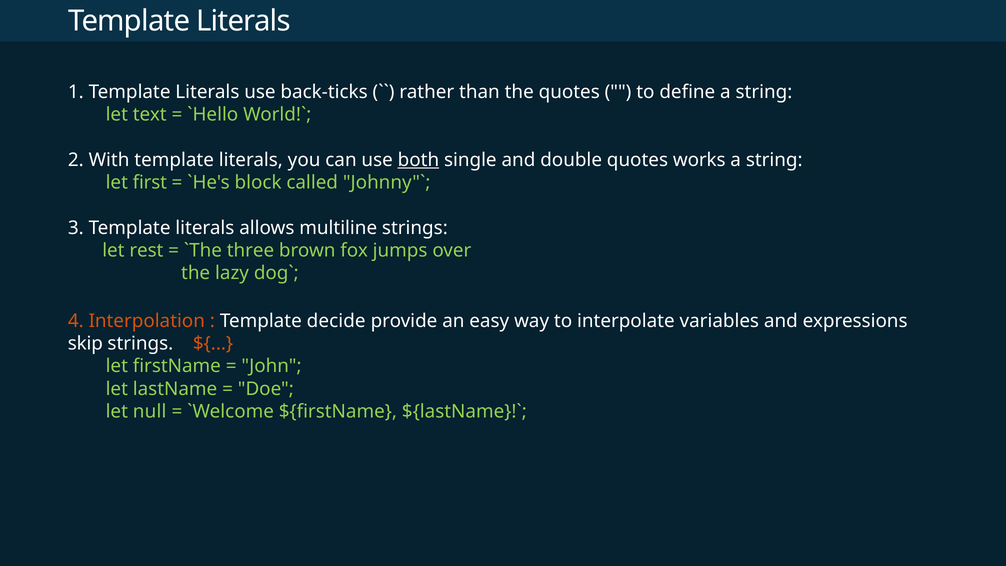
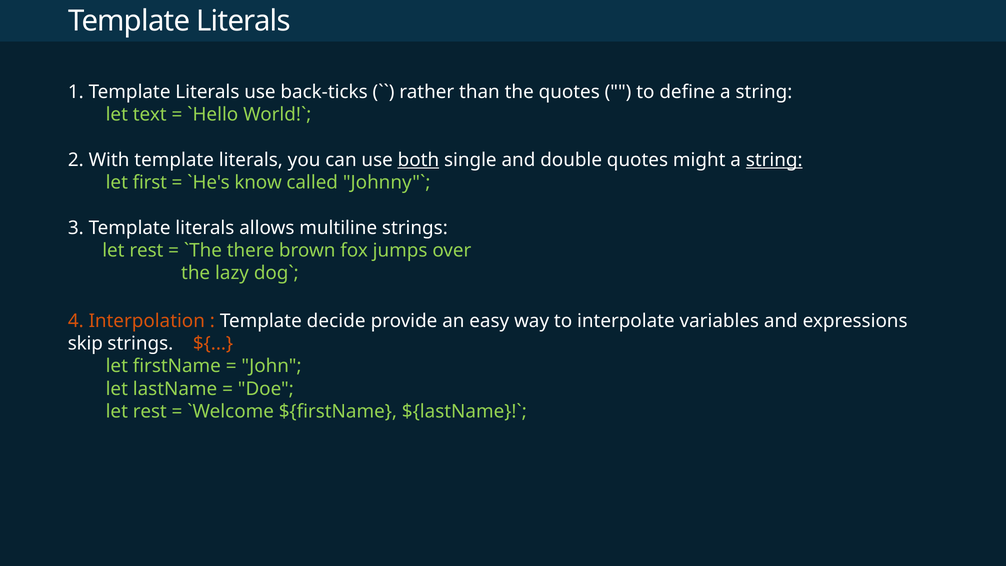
works: works -> might
string at (774, 160) underline: none -> present
block: block -> know
three: three -> there
null at (150, 411): null -> rest
